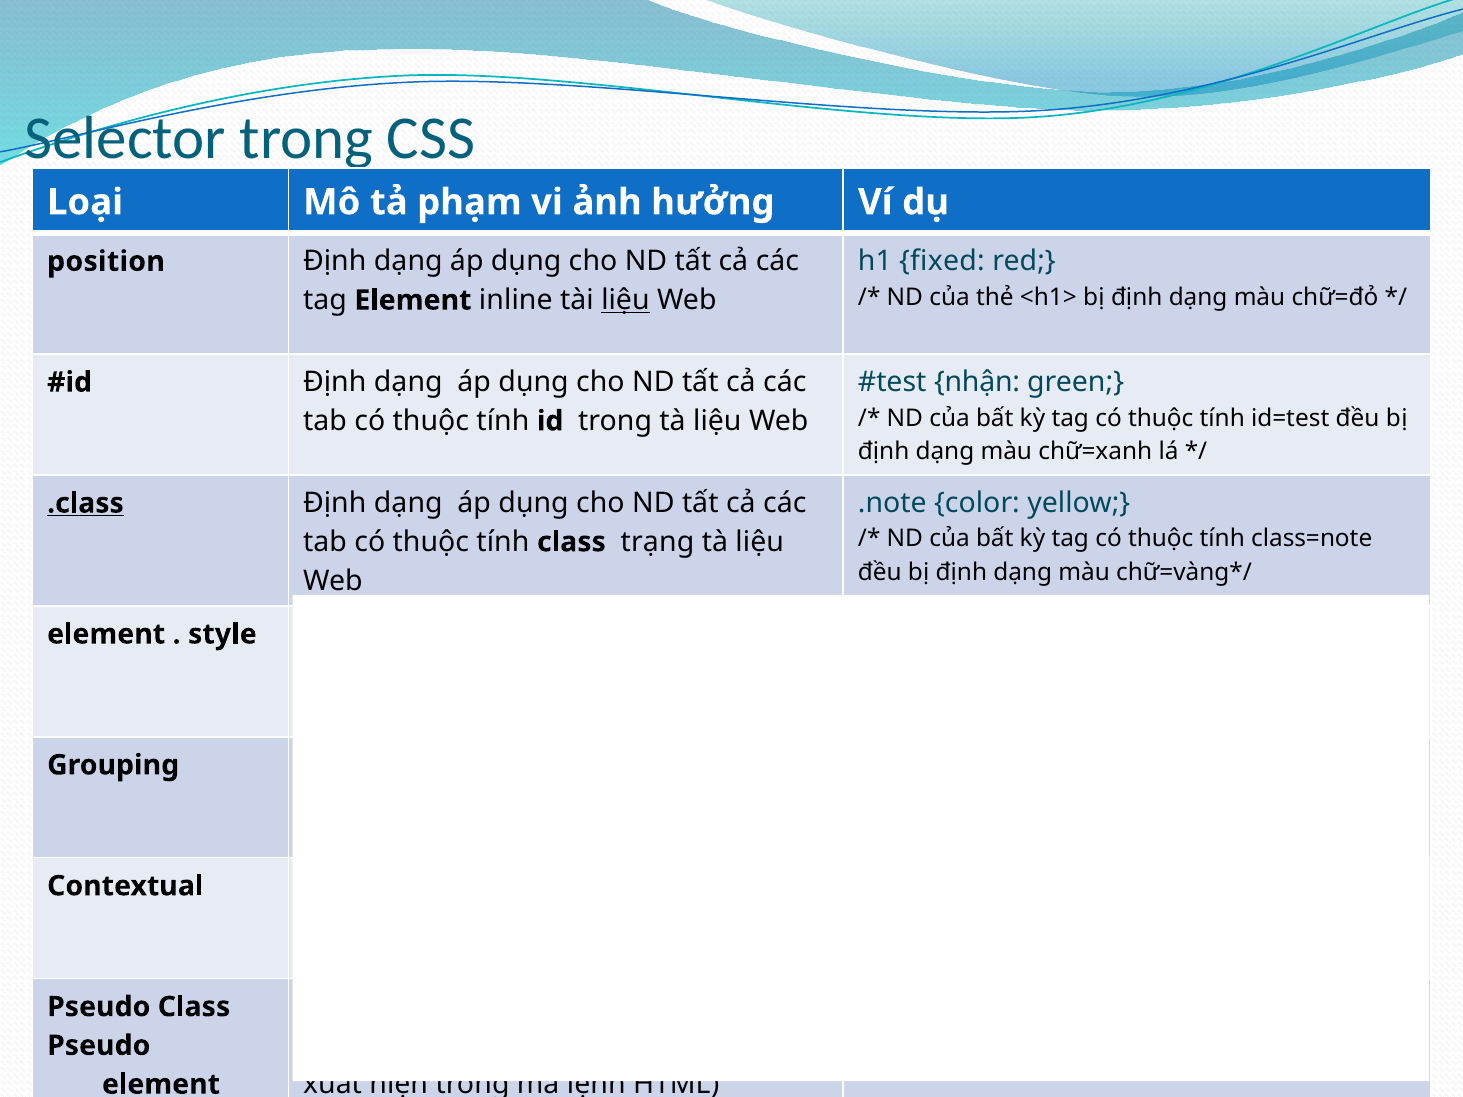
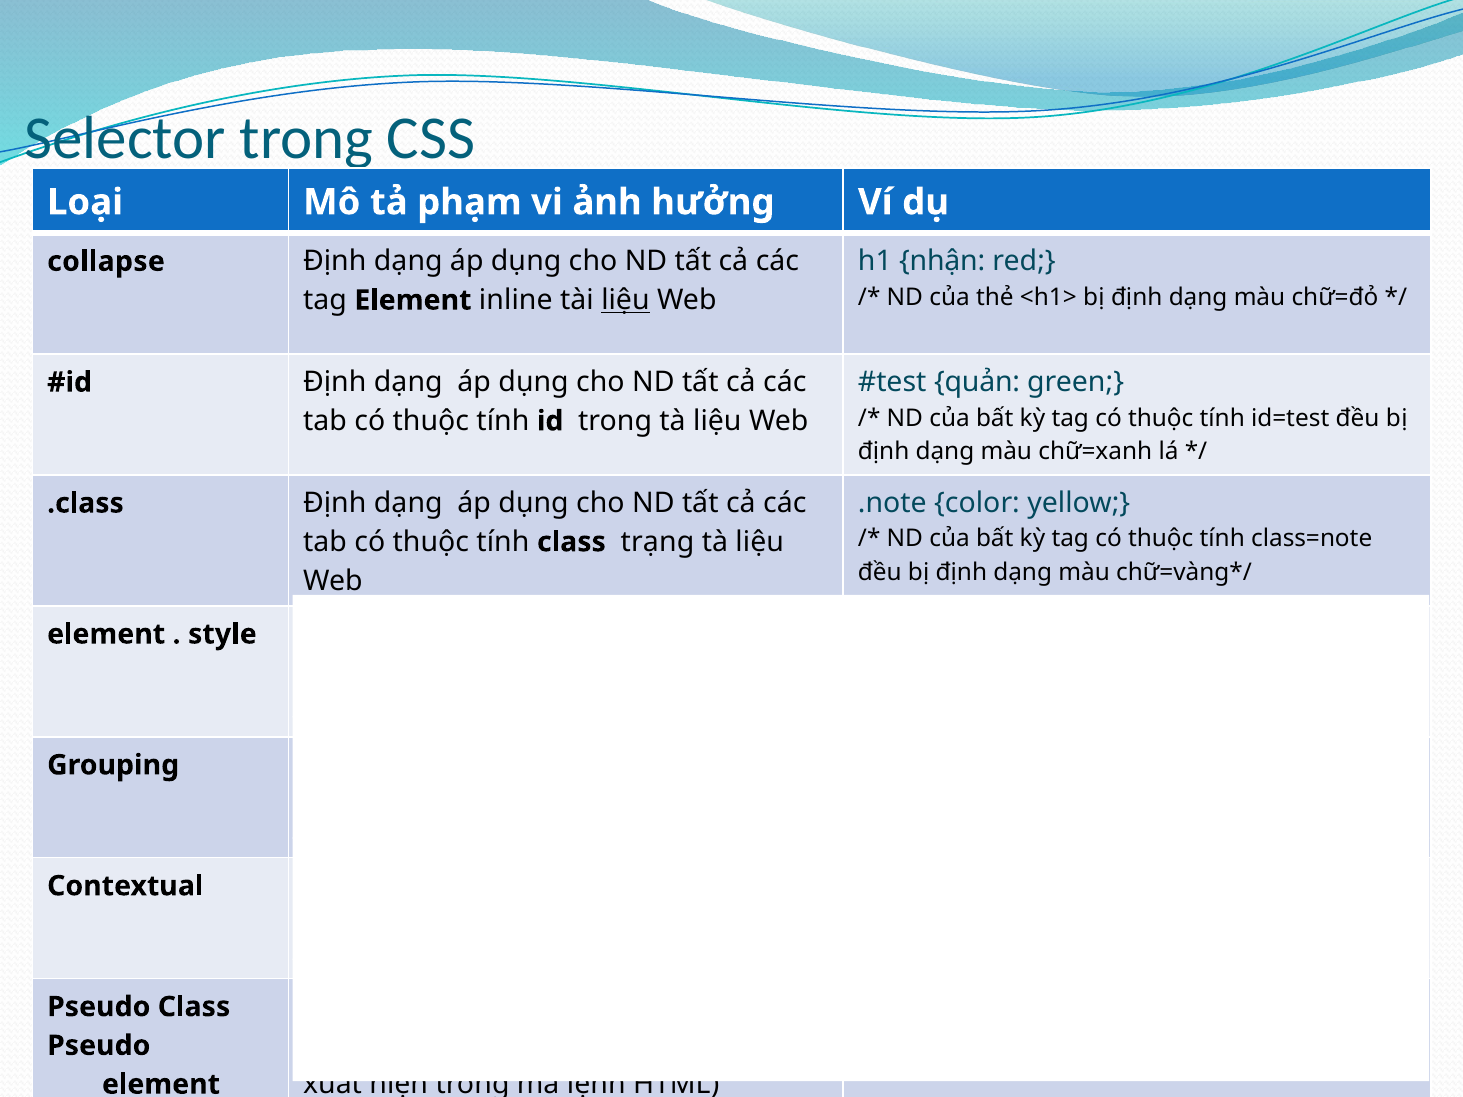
fixed: fixed -> nhận
position: position -> collapse
nhận: nhận -> quản
.class underline: present -> none
